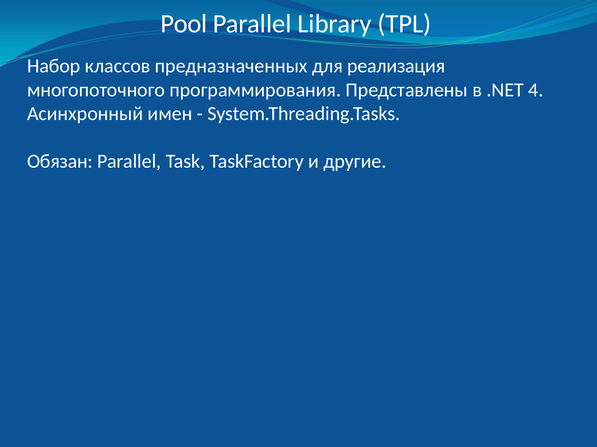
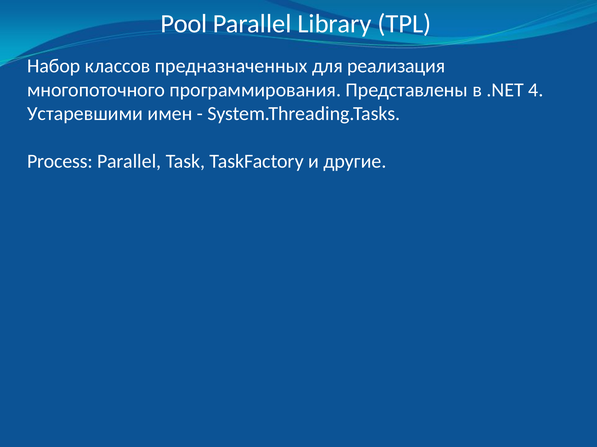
Асинхронный: Асинхронный -> Устаревшими
Обязан: Обязан -> Process
